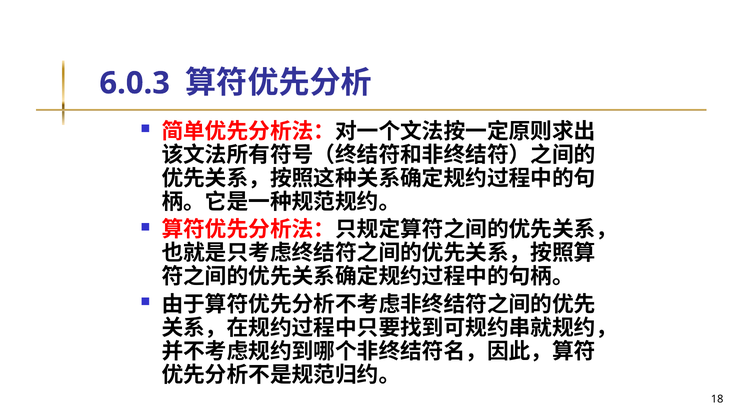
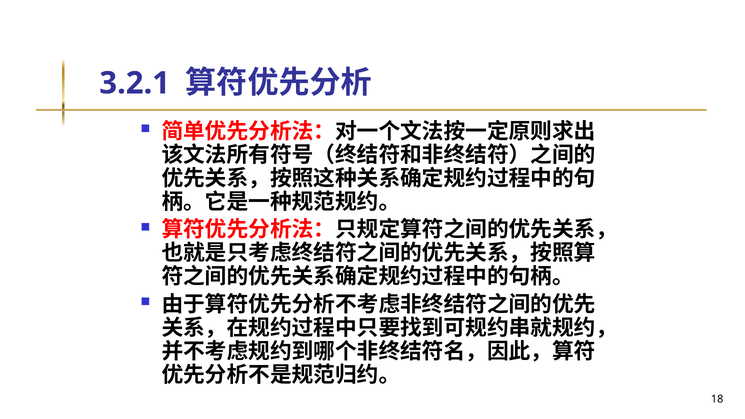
6.0.3: 6.0.3 -> 3.2.1
